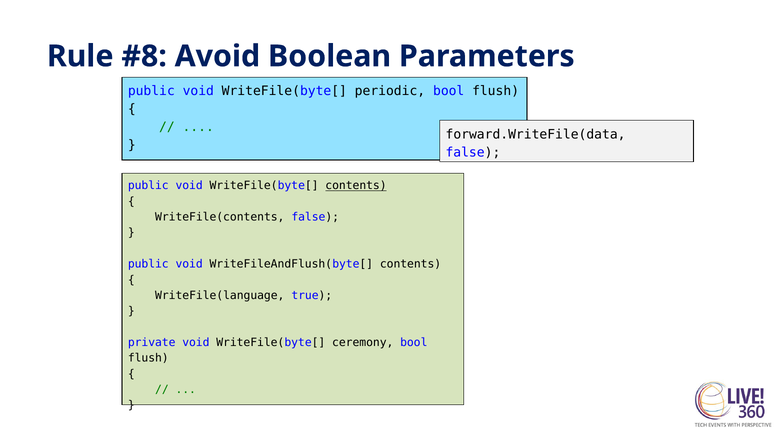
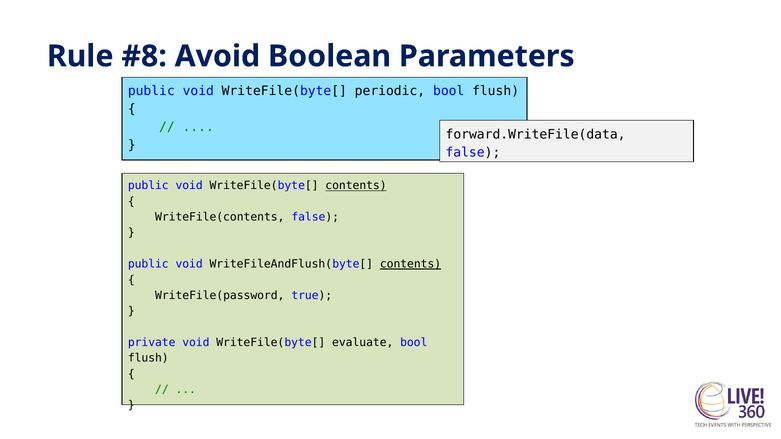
contents at (411, 264) underline: none -> present
WriteFile(language: WriteFile(language -> WriteFile(password
ceremony: ceremony -> evaluate
